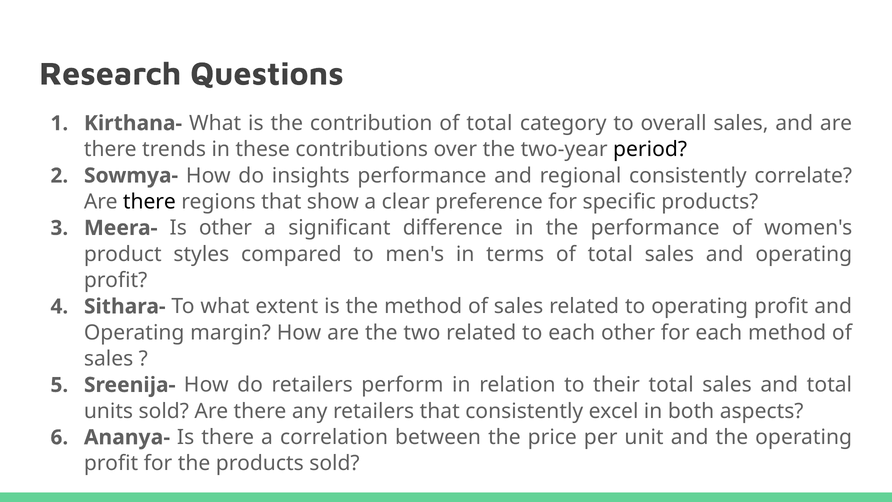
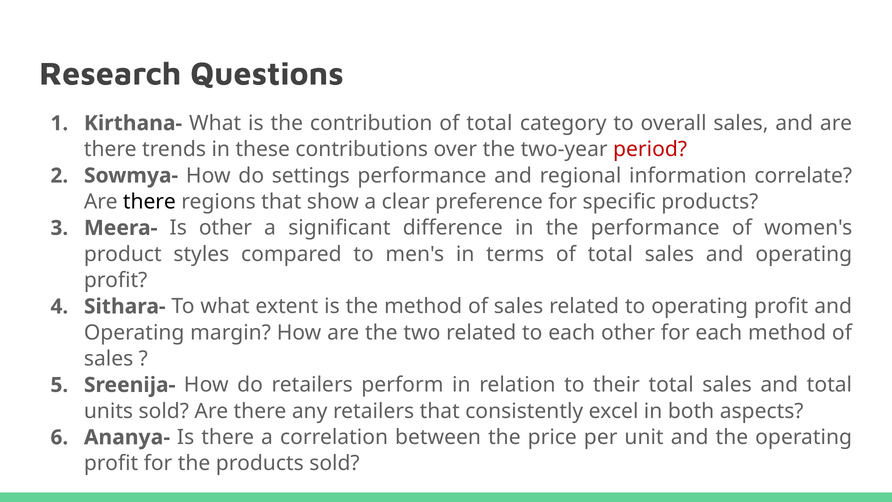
period colour: black -> red
insights: insights -> settings
regional consistently: consistently -> information
